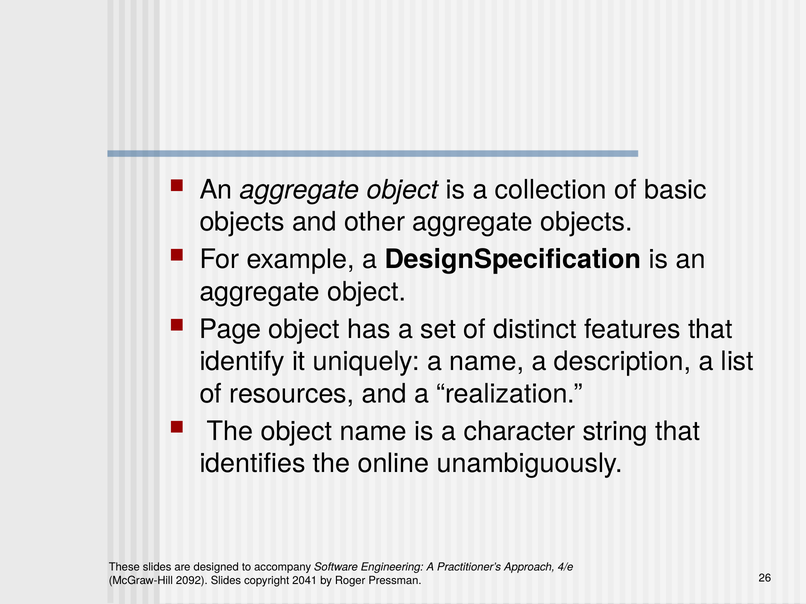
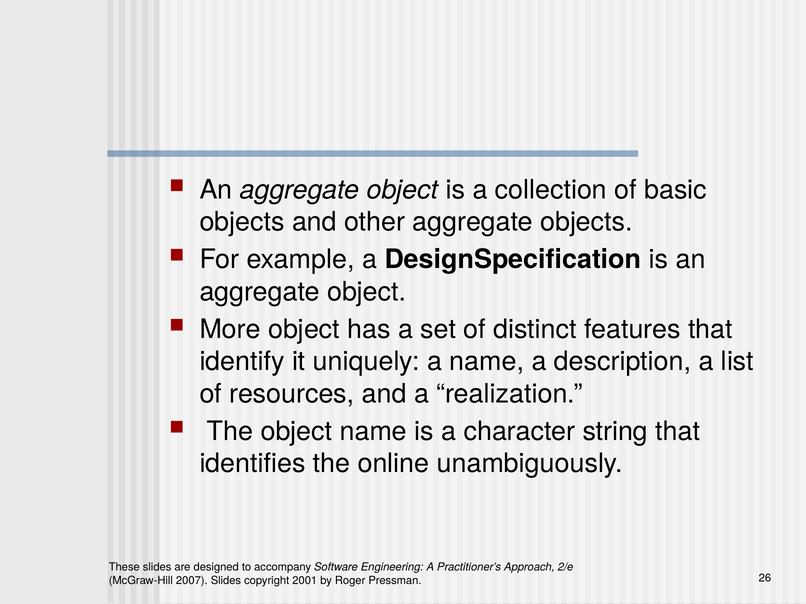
Page: Page -> More
4/e: 4/e -> 2/e
2092: 2092 -> 2007
2041: 2041 -> 2001
